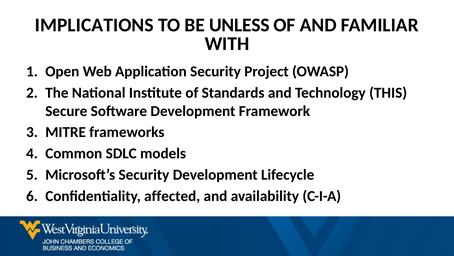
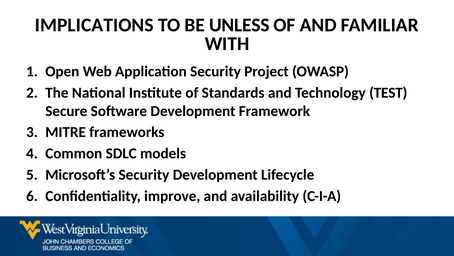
THIS: THIS -> TEST
affected: affected -> improve
